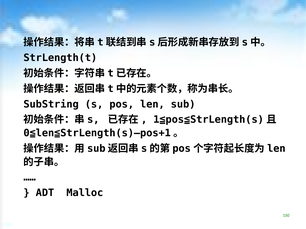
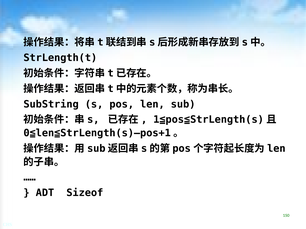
Malloc: Malloc -> Sizeof
